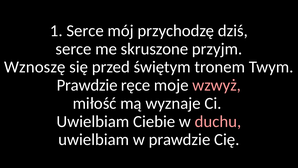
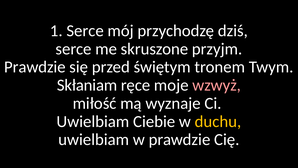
Wznoszę at (35, 67): Wznoszę -> Prawdzie
Prawdzie at (87, 85): Prawdzie -> Skłaniam
duchu colour: pink -> yellow
